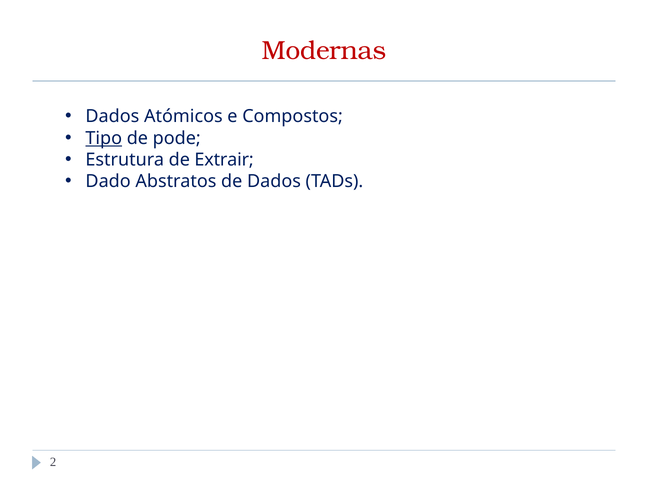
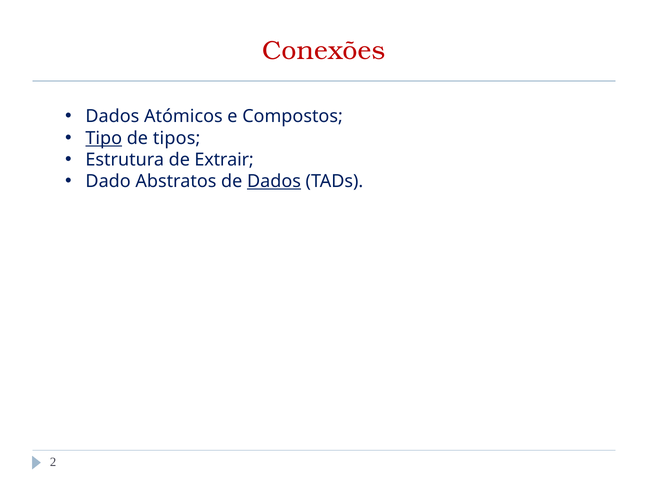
Modernas: Modernas -> Conexões
pode: pode -> tipos
Dados at (274, 181) underline: none -> present
